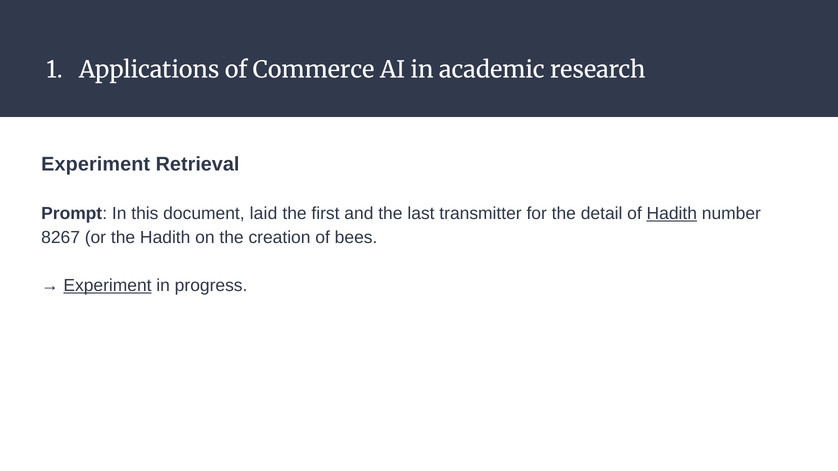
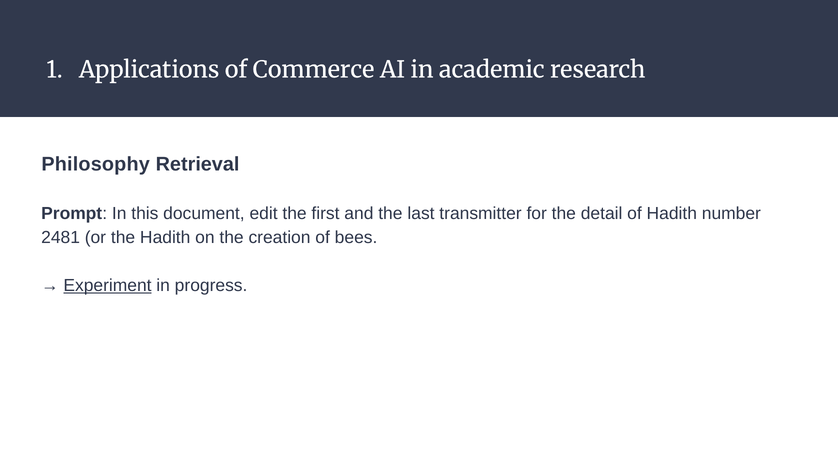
Experiment at (96, 164): Experiment -> Philosophy
laid: laid -> edit
Hadith at (672, 214) underline: present -> none
8267: 8267 -> 2481
